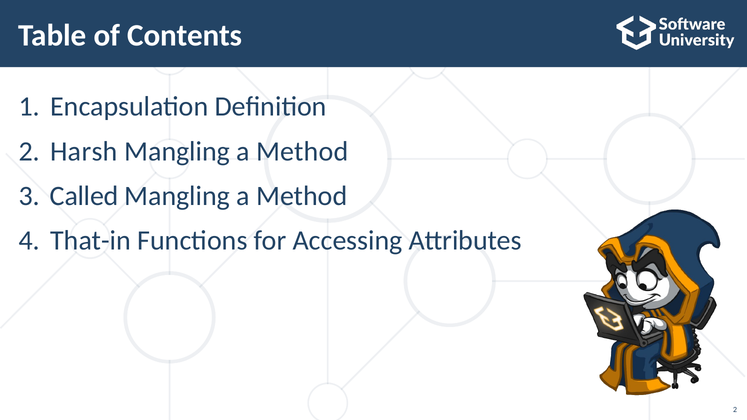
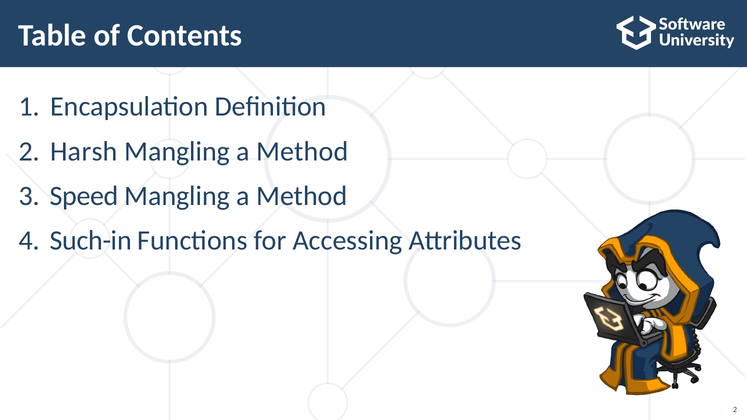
Called: Called -> Speed
That-in: That-in -> Such-in
